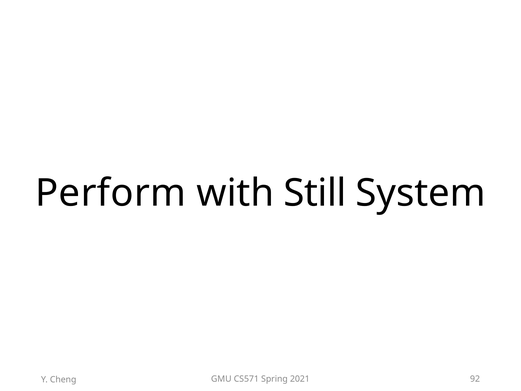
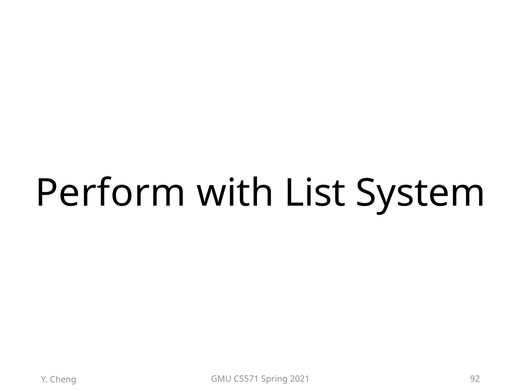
Still: Still -> List
